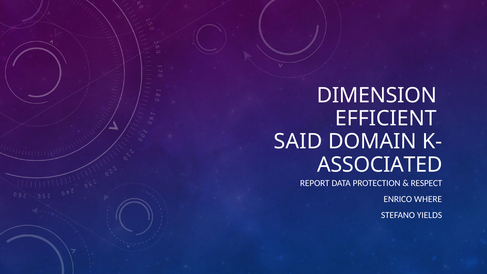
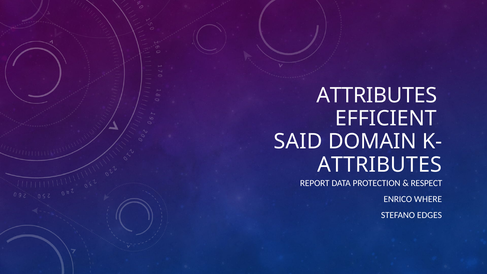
DIMENSION at (377, 96): DIMENSION -> ATTRIBUTES
ASSOCIATED at (380, 165): ASSOCIATED -> ATTRIBUTES
YIELDS: YIELDS -> EDGES
